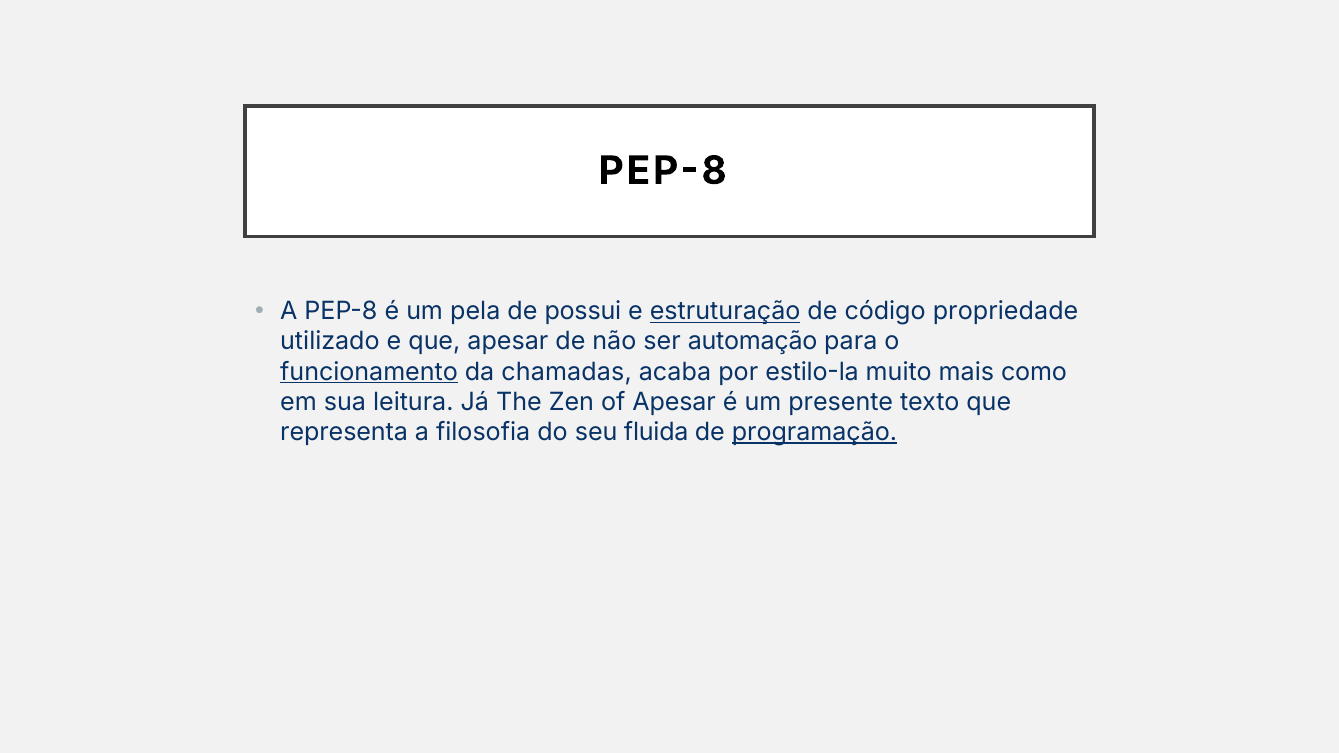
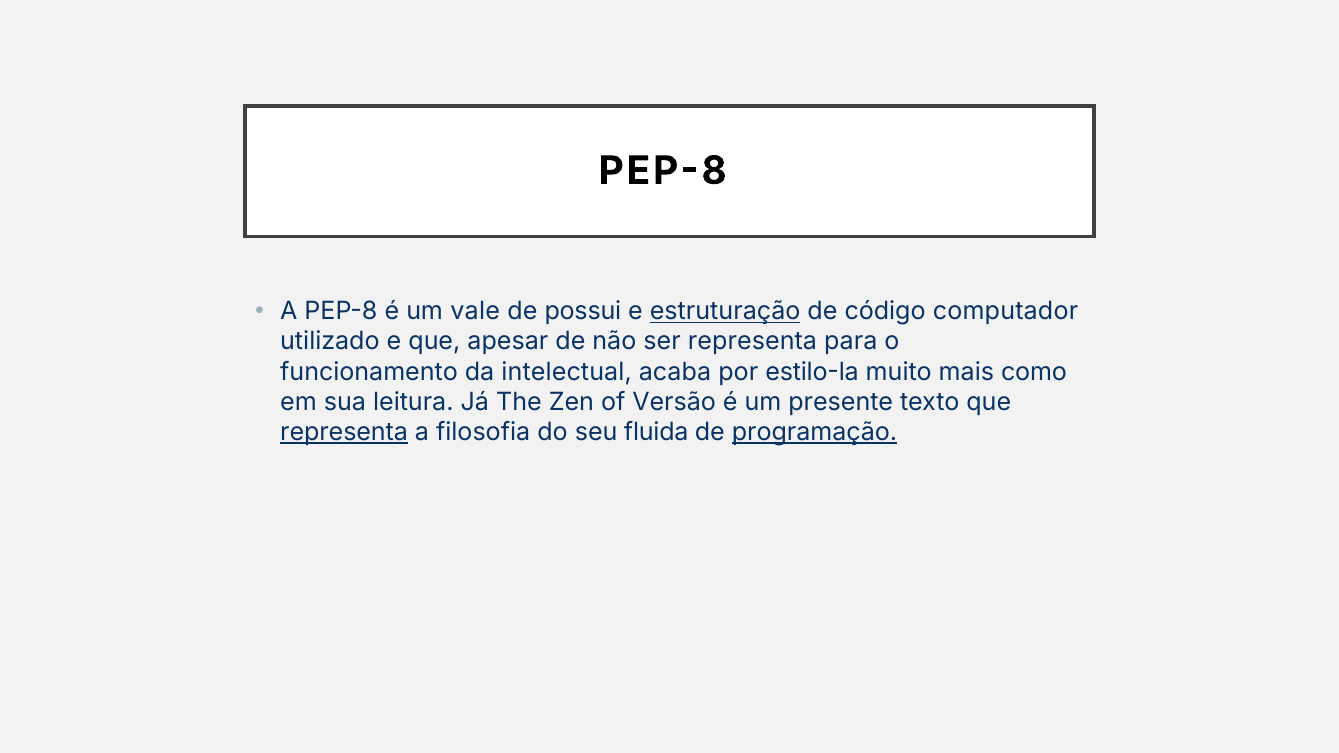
pela: pela -> vale
propriedade: propriedade -> computador
ser automação: automação -> representa
funcionamento underline: present -> none
chamadas: chamadas -> intelectual
of Apesar: Apesar -> Versão
representa at (344, 432) underline: none -> present
